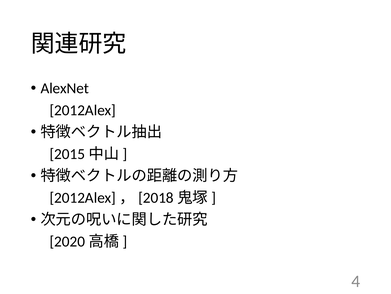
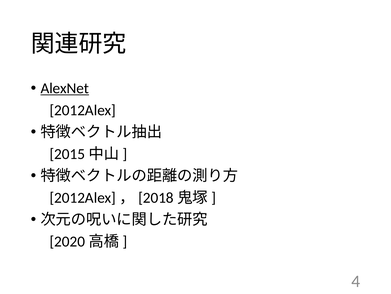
AlexNet underline: none -> present
